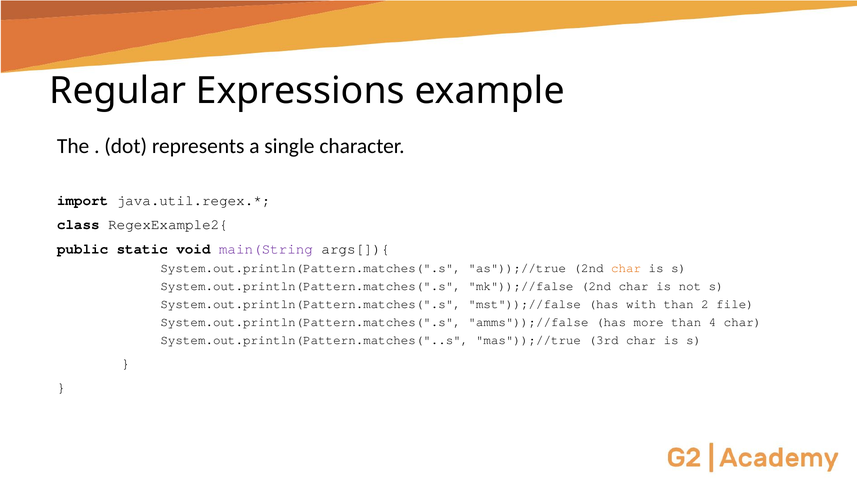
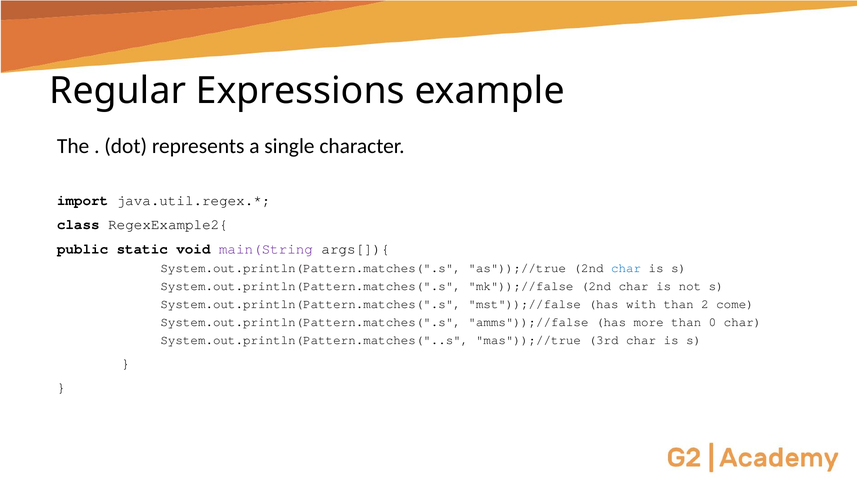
char at (626, 268) colour: orange -> blue
file: file -> come
4: 4 -> 0
